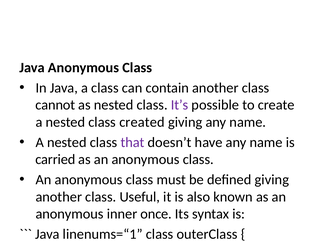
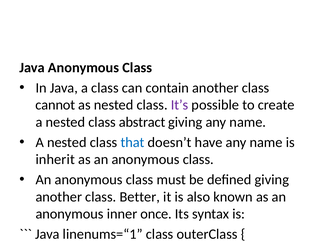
created: created -> abstract
that at (132, 142) colour: purple -> blue
carried: carried -> inherit
Useful: Useful -> Better
